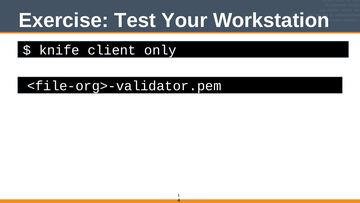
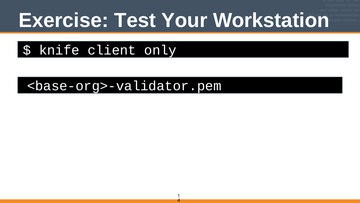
<file-org>-validator.pem: <file-org>-validator.pem -> <base-org>-validator.pem
